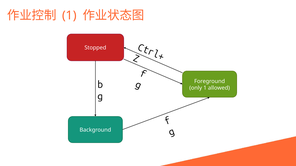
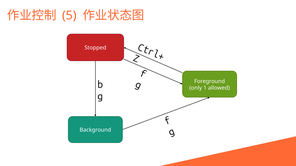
1 at (69, 16): 1 -> 5
